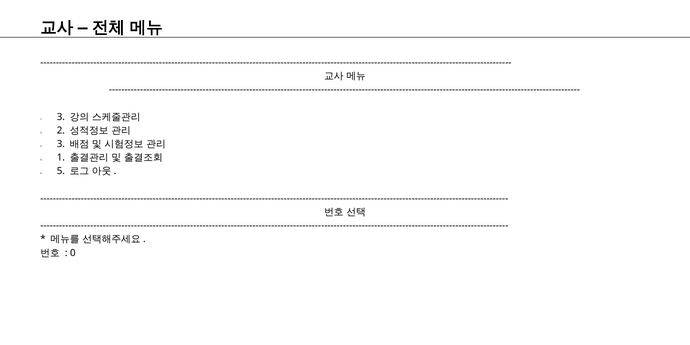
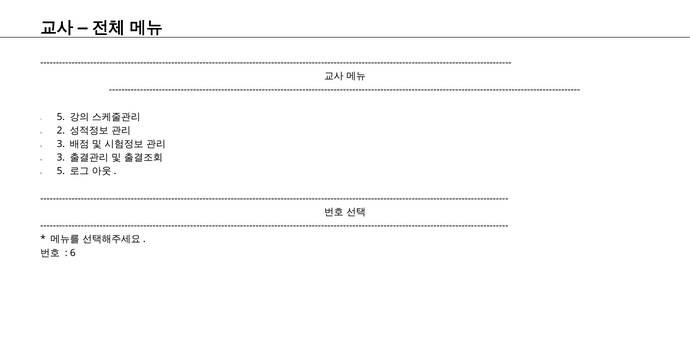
1 3: 3 -> 5
4 1: 1 -> 3
0: 0 -> 6
